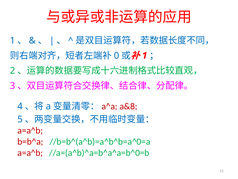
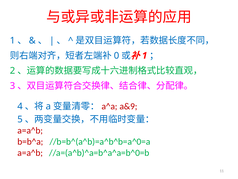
a&8: a&8 -> a&9
